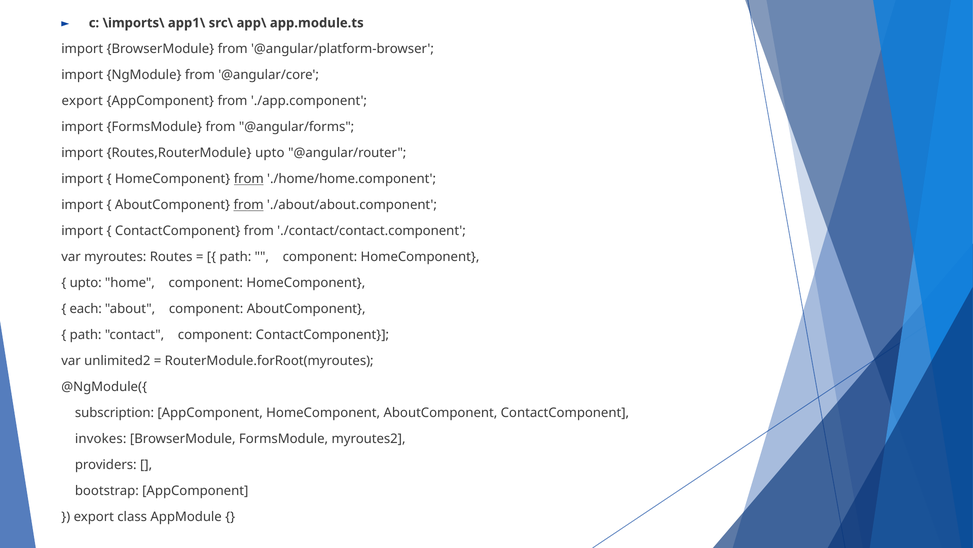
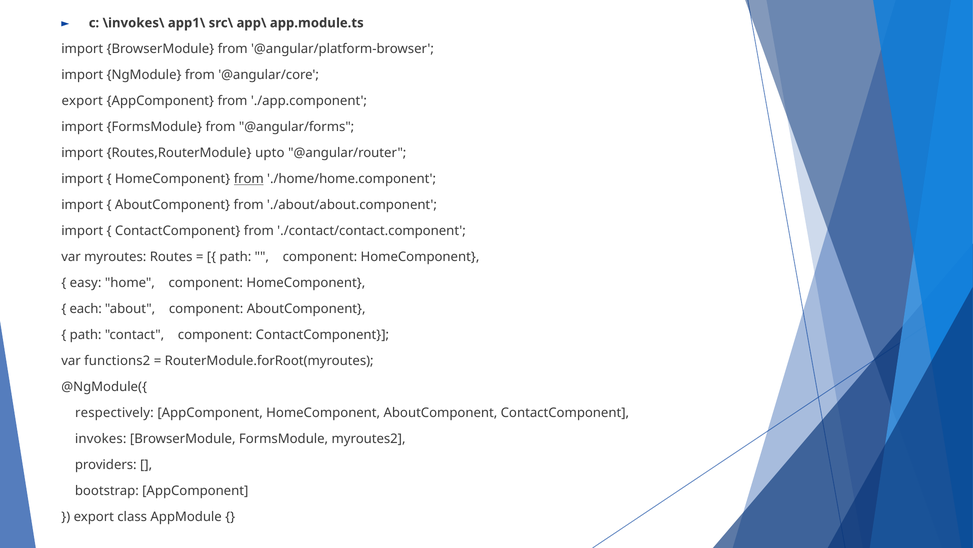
\imports\: \imports\ -> \invokes\
from at (249, 205) underline: present -> none
upto at (86, 283): upto -> easy
unlimited2: unlimited2 -> functions2
subscription: subscription -> respectively
